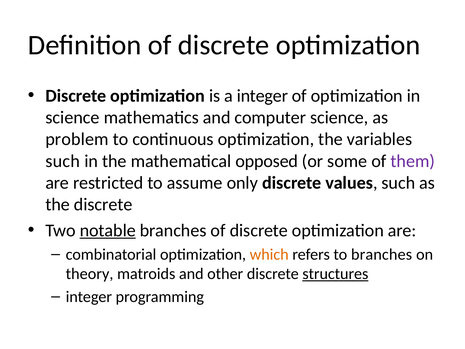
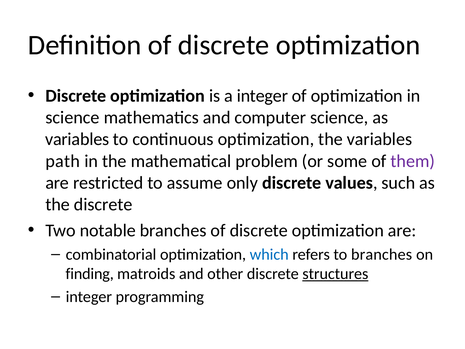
problem at (77, 139): problem -> variables
such at (63, 161): such -> path
opposed: opposed -> problem
notable underline: present -> none
which colour: orange -> blue
theory: theory -> finding
